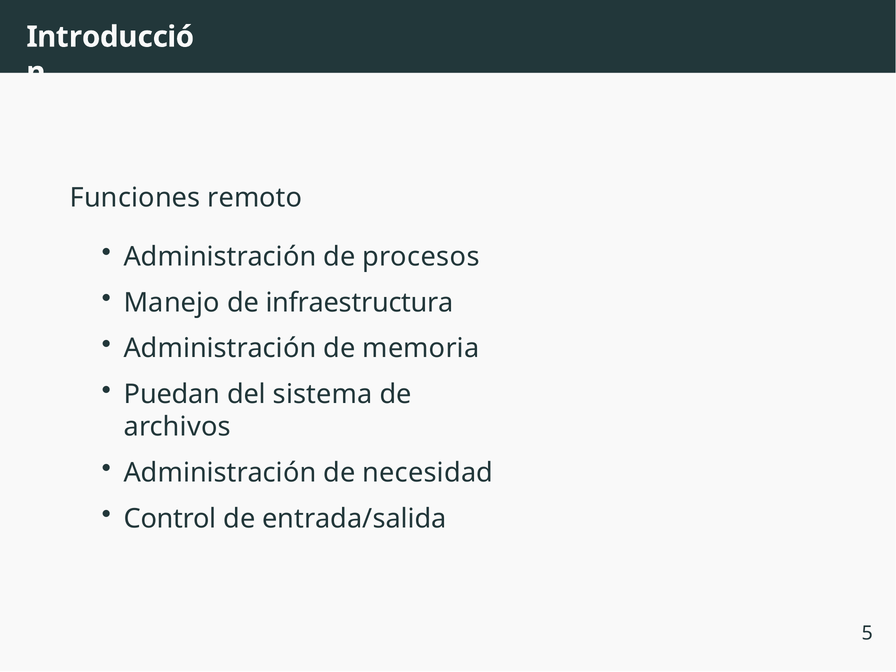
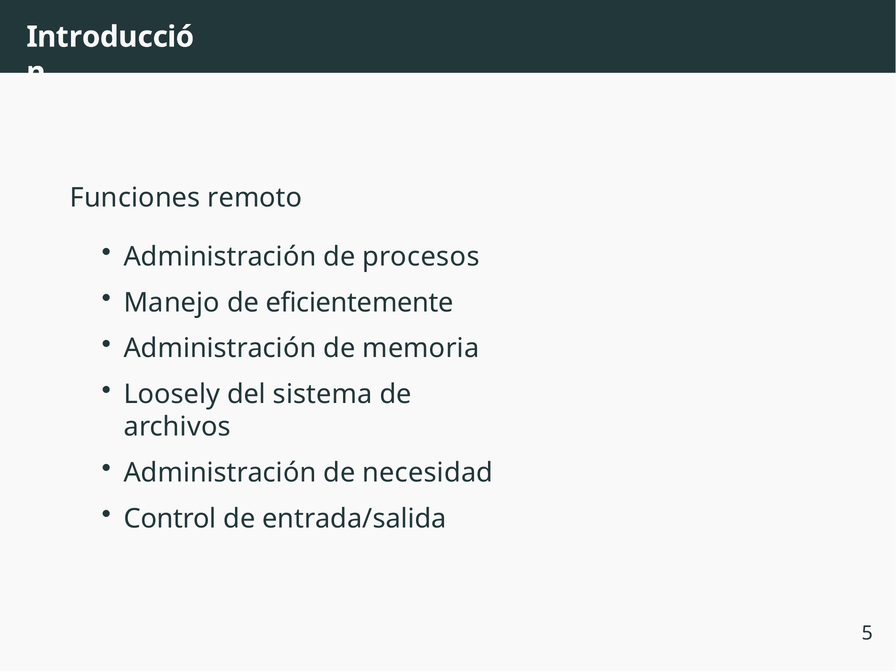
infraestructura: infraestructura -> eficientemente
Puedan: Puedan -> Loosely
